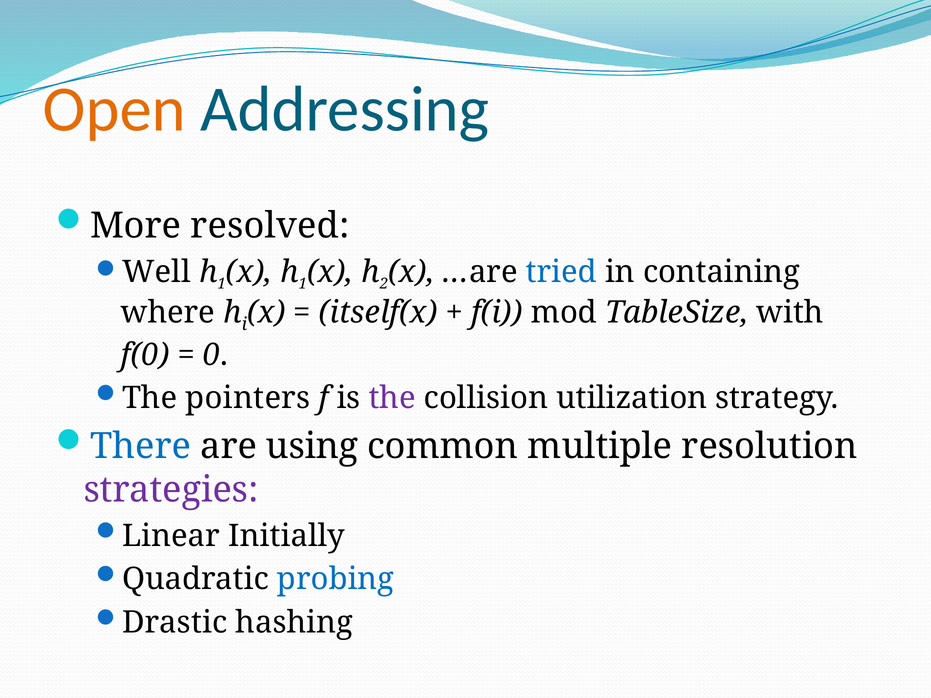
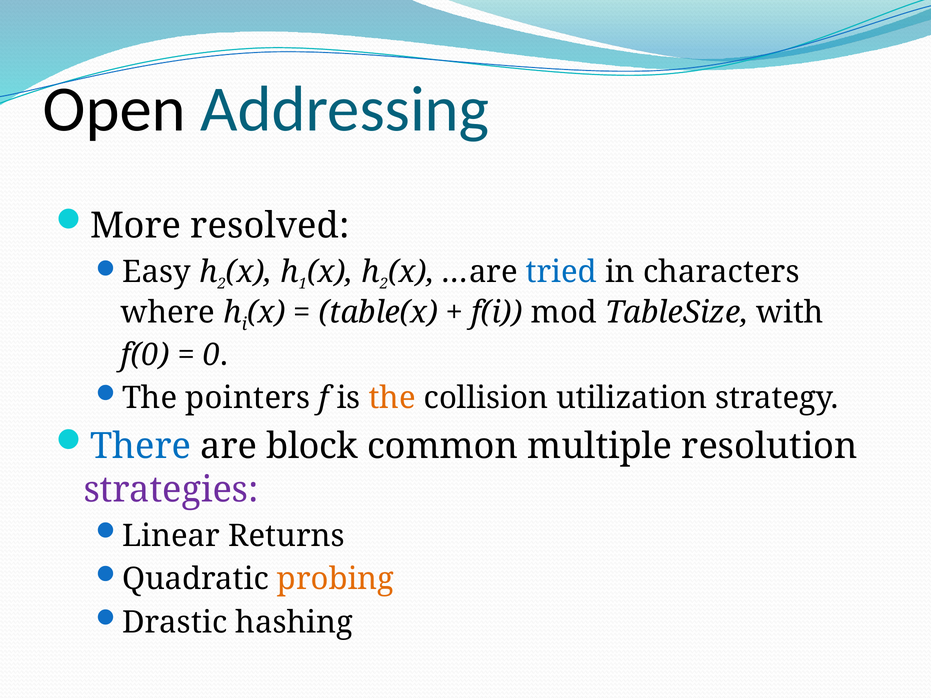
Open colour: orange -> black
Well: Well -> Easy
1 at (222, 284): 1 -> 2
containing: containing -> characters
itself(x: itself(x -> table(x
the at (392, 398) colour: purple -> orange
using: using -> block
Initially: Initially -> Returns
probing colour: blue -> orange
